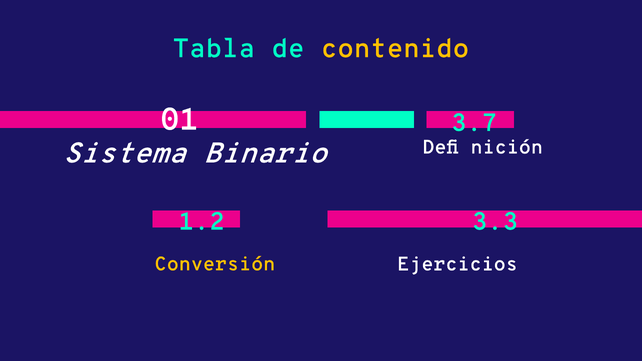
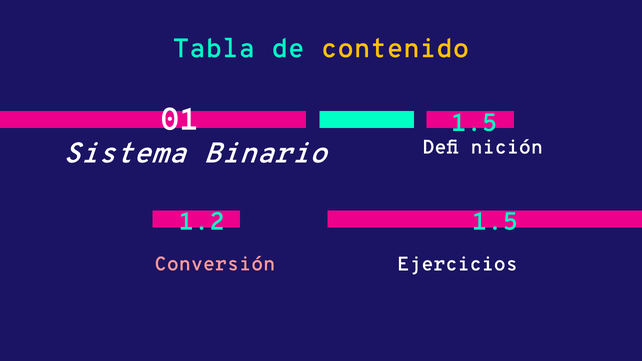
3.7 at (474, 123): 3.7 -> 1.5
3.3 at (495, 221): 3.3 -> 1.5
Conversión colour: yellow -> pink
